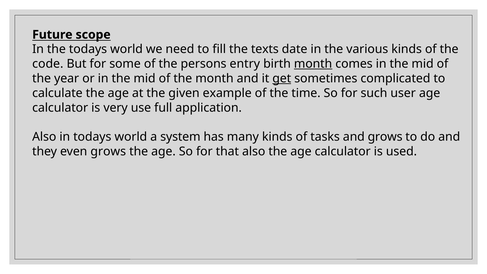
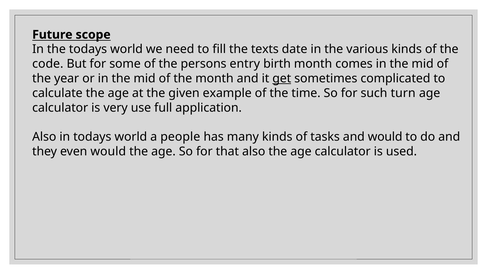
month at (313, 64) underline: present -> none
user: user -> turn
system: system -> people
and grows: grows -> would
even grows: grows -> would
